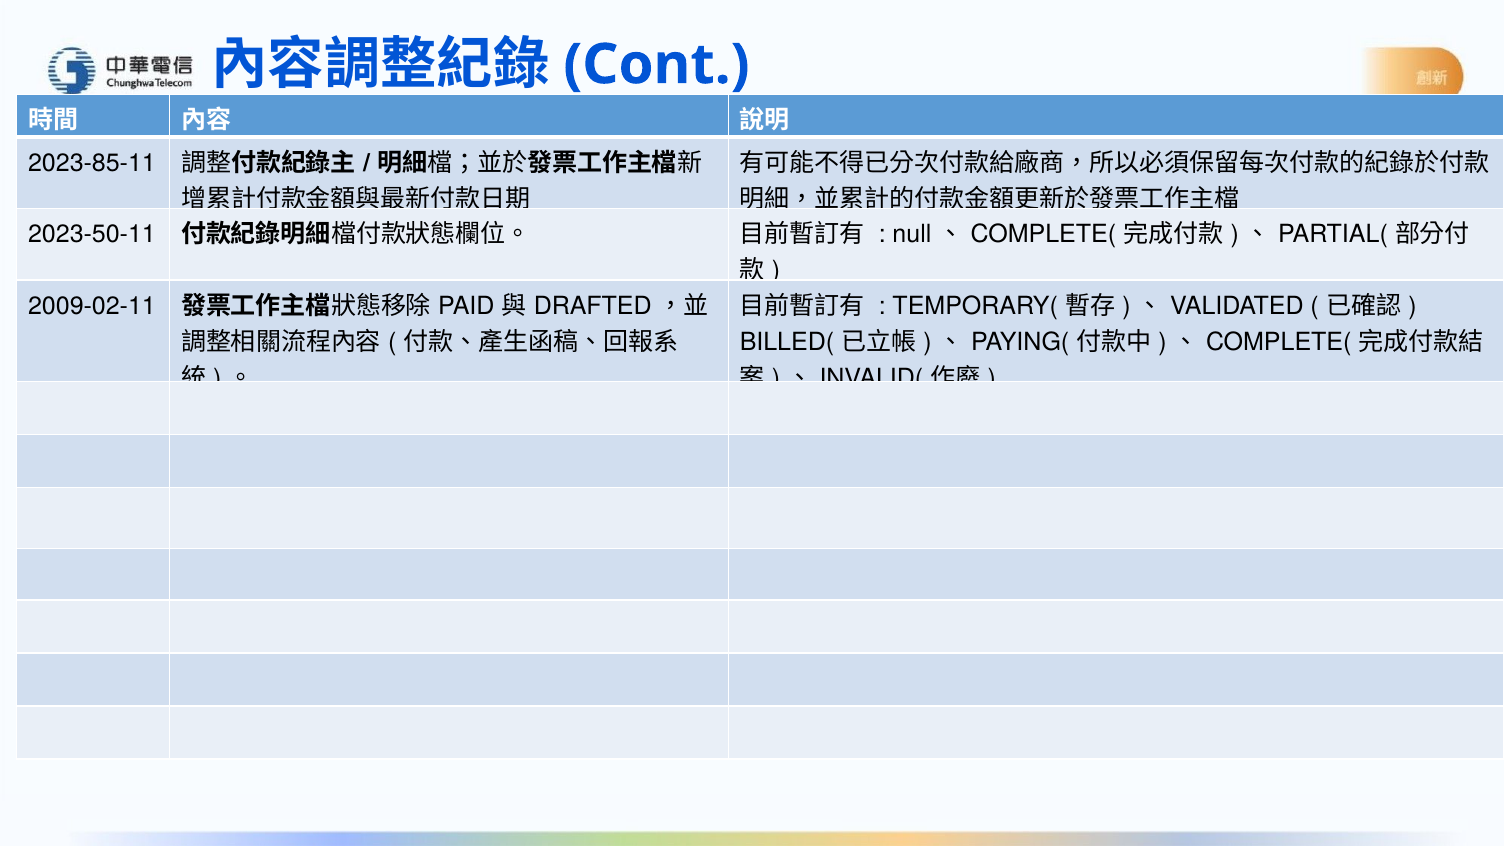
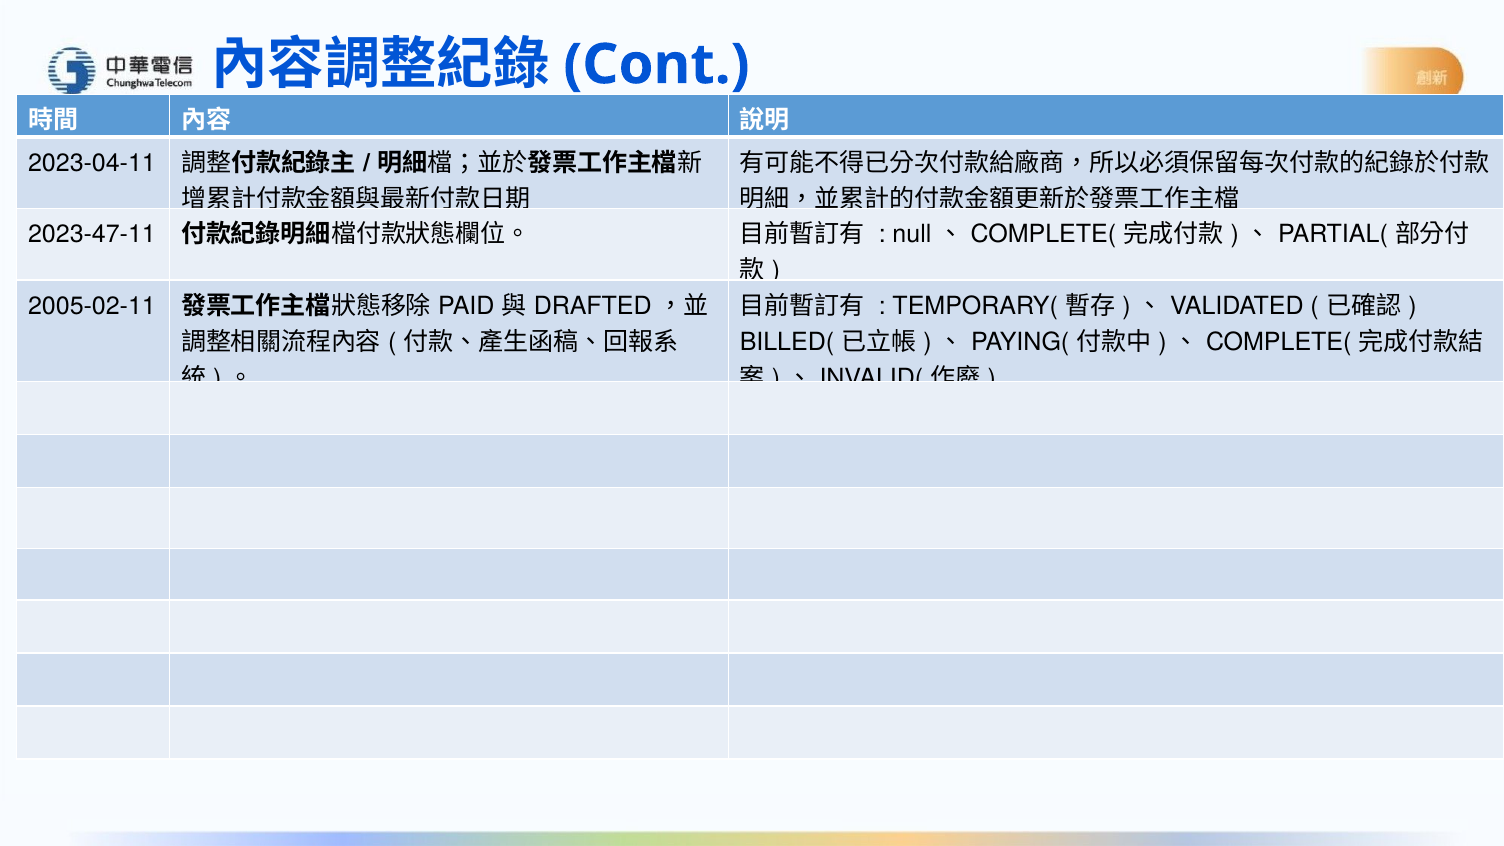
2023-85-11: 2023-85-11 -> 2023-04-11
2023-50-11: 2023-50-11 -> 2023-47-11
2009-02-11: 2009-02-11 -> 2005-02-11
